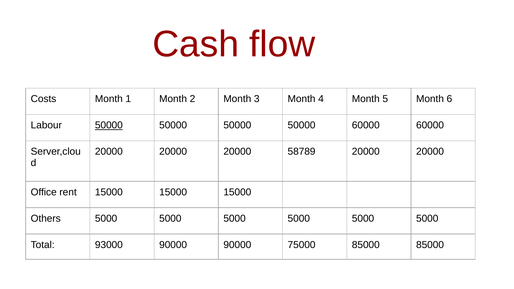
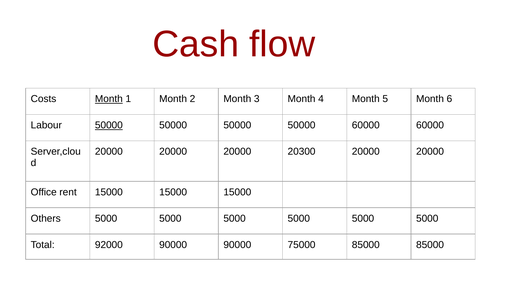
Month at (109, 99) underline: none -> present
58789: 58789 -> 20300
93000: 93000 -> 92000
